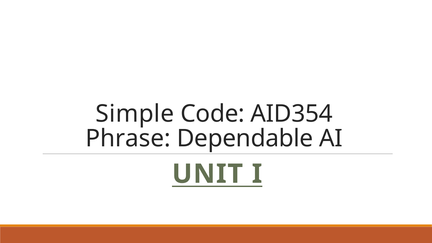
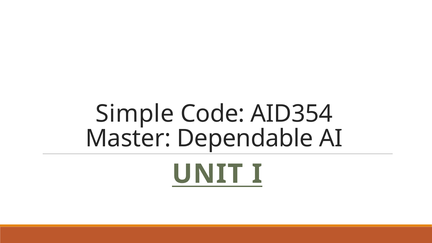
Phrase: Phrase -> Master
